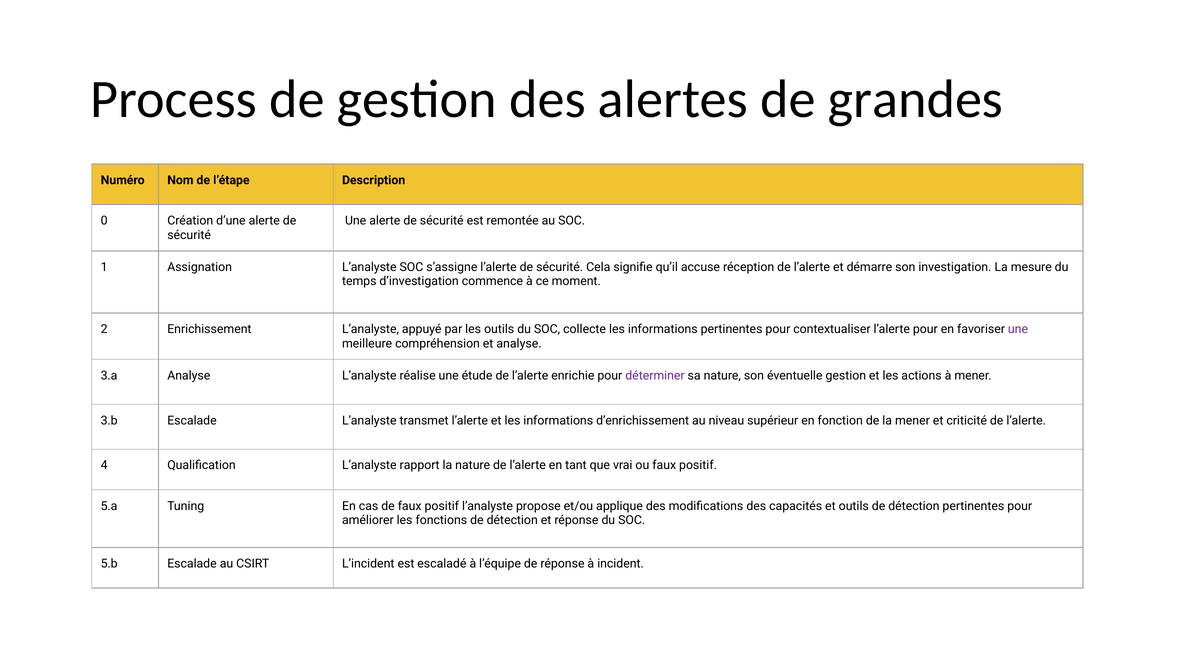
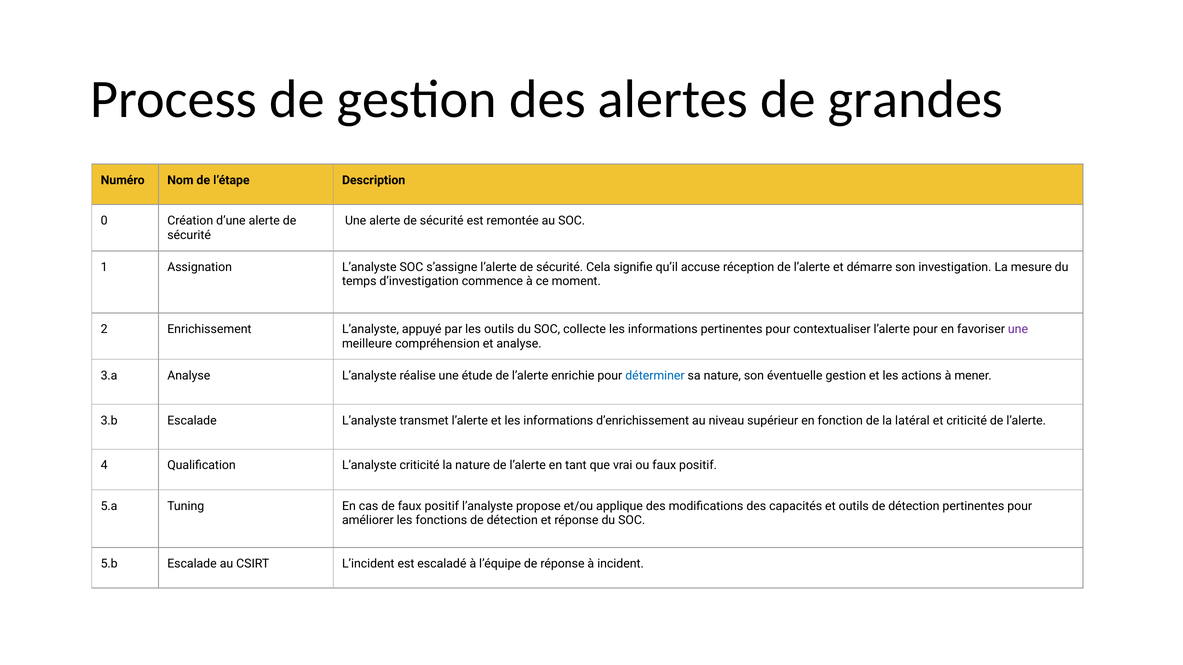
déterminer colour: purple -> blue
la mener: mener -> latéral
L’analyste rapport: rapport -> criticité
